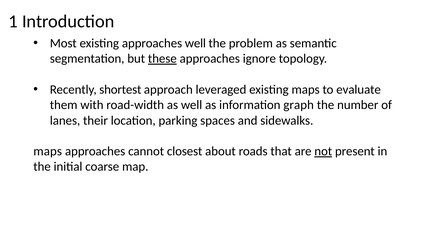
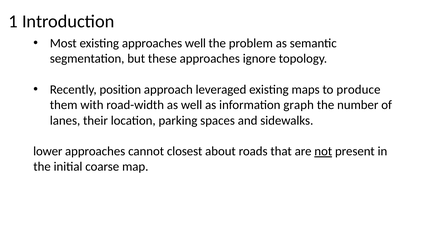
these underline: present -> none
shortest: shortest -> position
evaluate: evaluate -> produce
maps at (48, 151): maps -> lower
